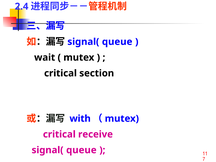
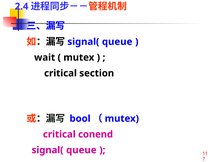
with: with -> bool
receive: receive -> conend
